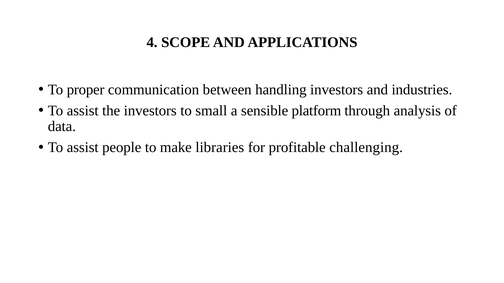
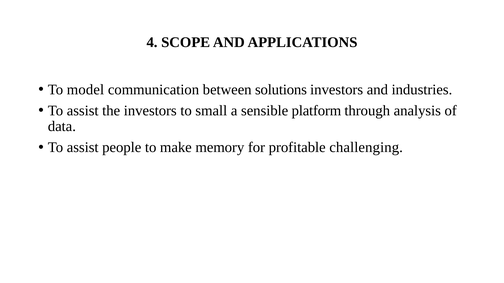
proper: proper -> model
handling: handling -> solutions
libraries: libraries -> memory
